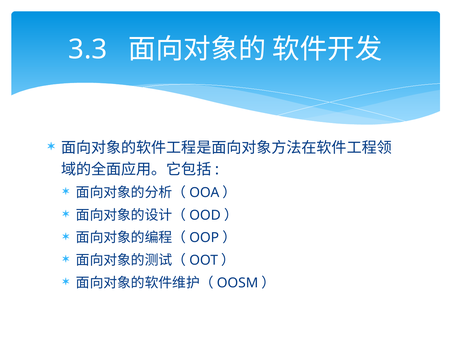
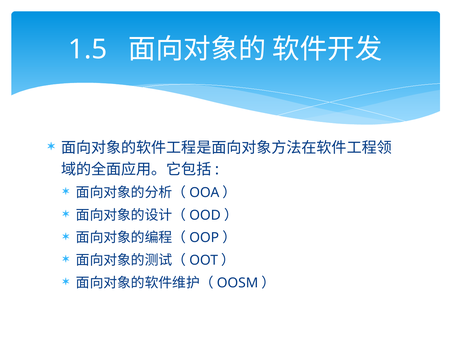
3.3: 3.3 -> 1.5
